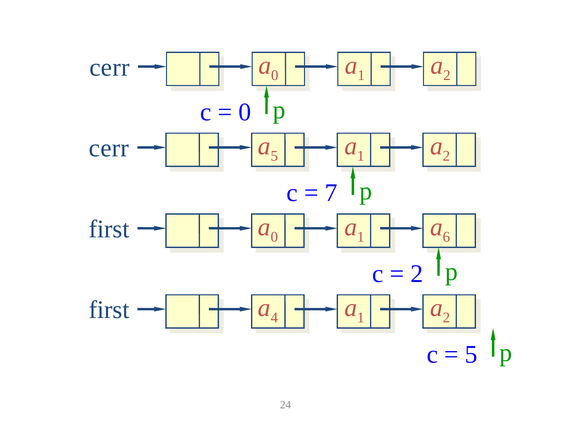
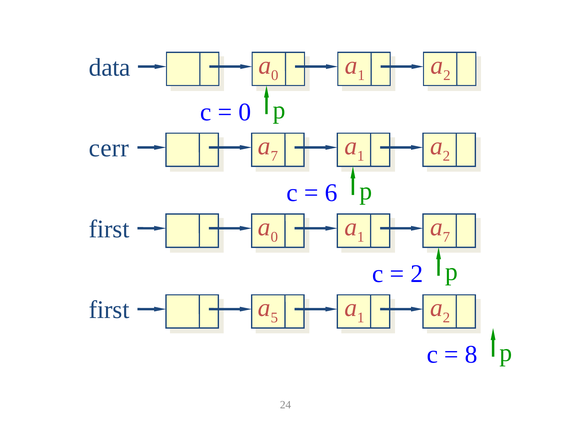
cerr at (109, 67): cerr -> data
5 at (274, 156): 5 -> 7
7: 7 -> 6
6 at (446, 237): 6 -> 7
4: 4 -> 5
5 at (471, 355): 5 -> 8
